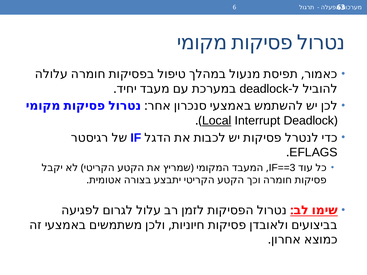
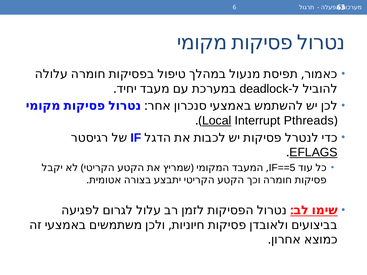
Interrupt Deadlock: Deadlock -> Pthreads
EFLAGS underline: none -> present
IF==3: IF==3 -> IF==5
